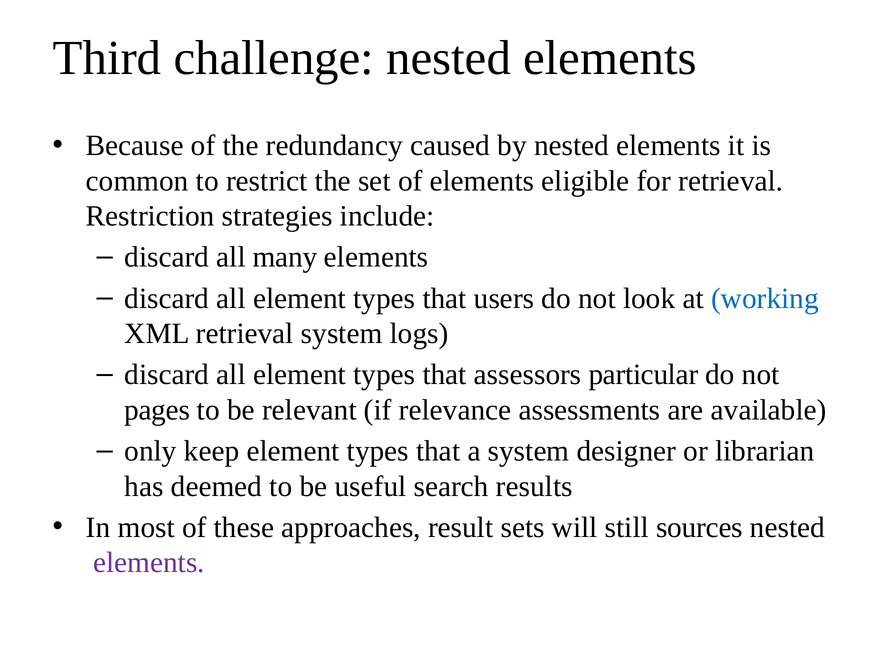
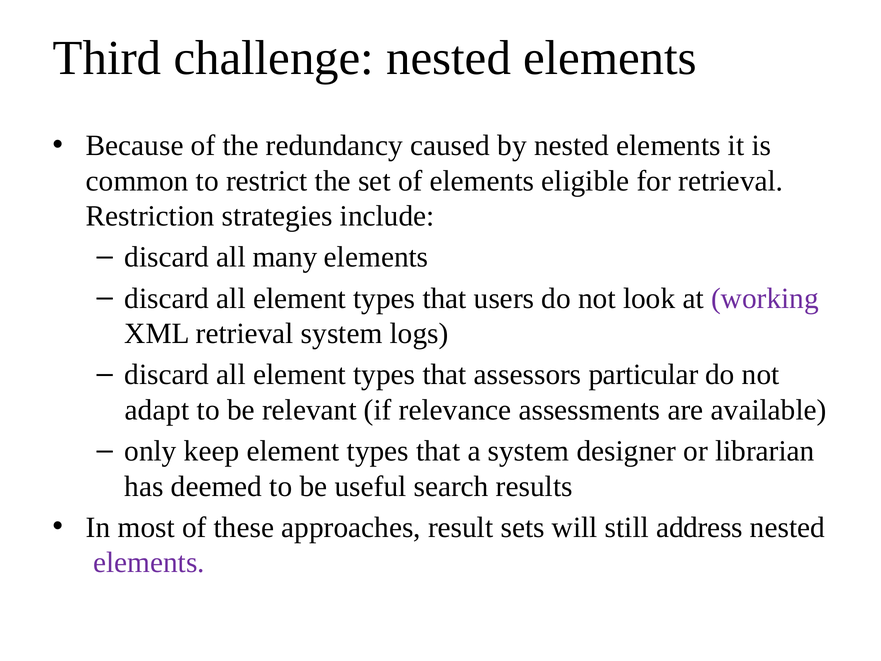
working colour: blue -> purple
pages: pages -> adapt
sources: sources -> address
